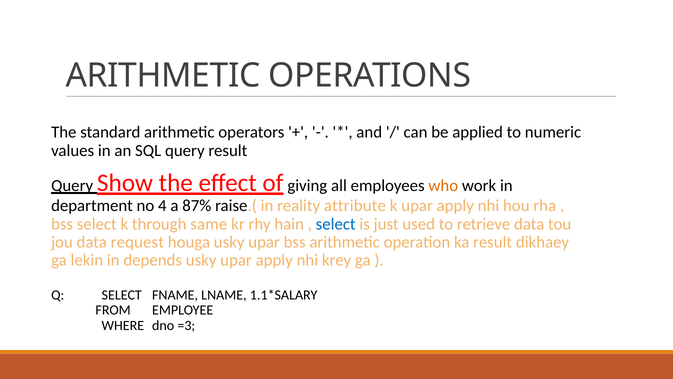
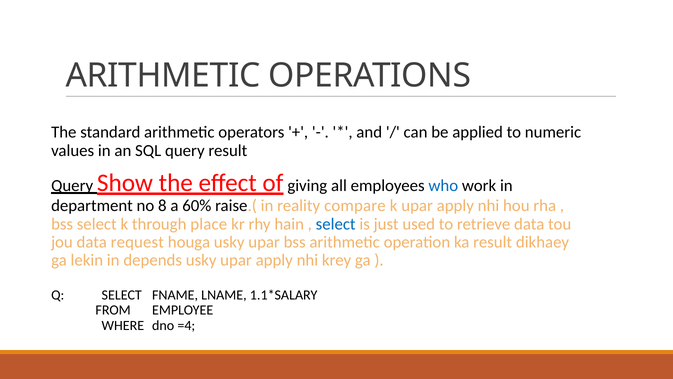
who colour: orange -> blue
4: 4 -> 8
87%: 87% -> 60%
attribute: attribute -> compare
same: same -> place
=3: =3 -> =4
